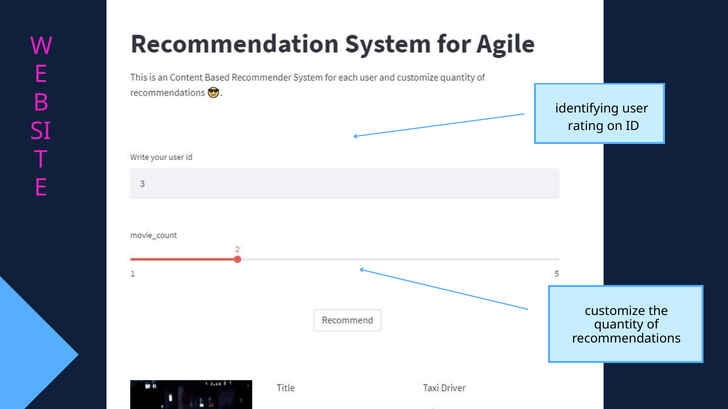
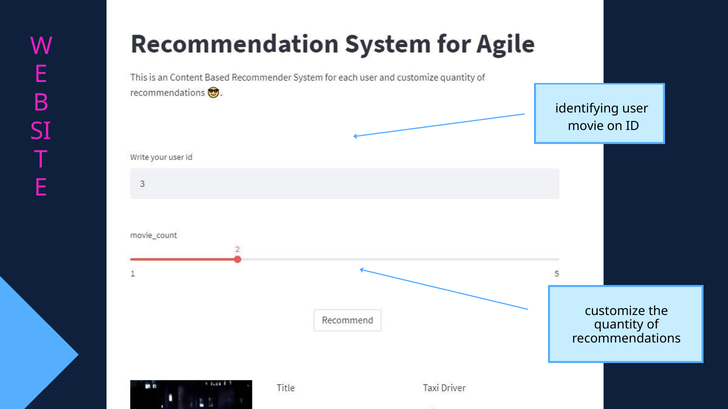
rating: rating -> movie
